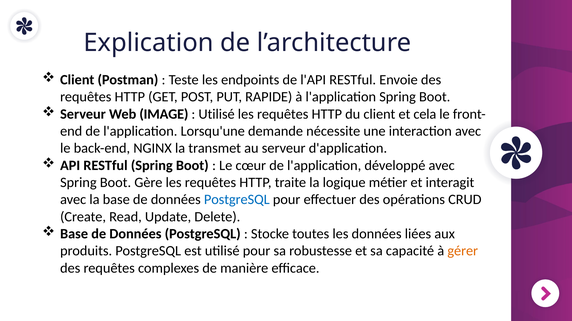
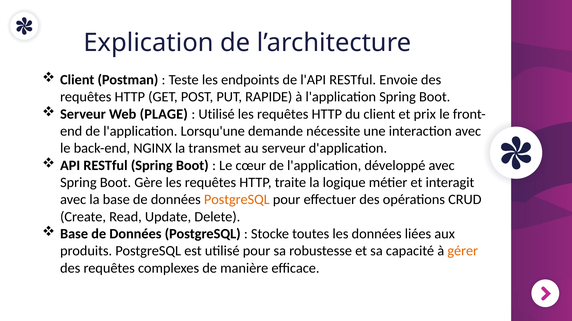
IMAGE: IMAGE -> PLAGE
cela: cela -> prix
PostgreSQL at (237, 200) colour: blue -> orange
